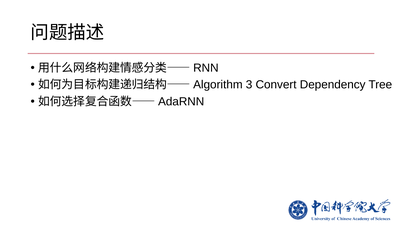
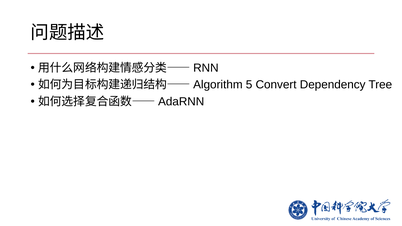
3: 3 -> 5
